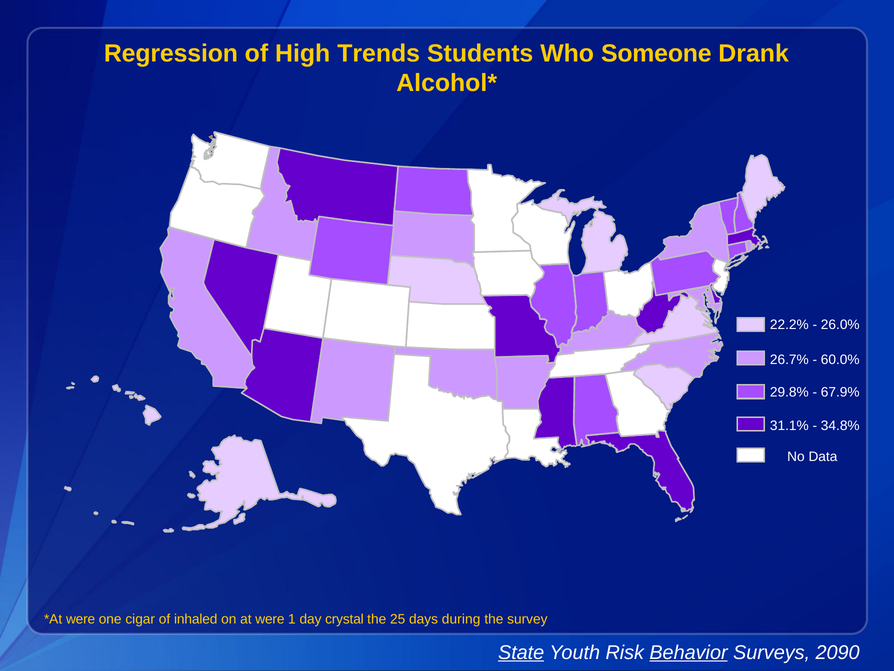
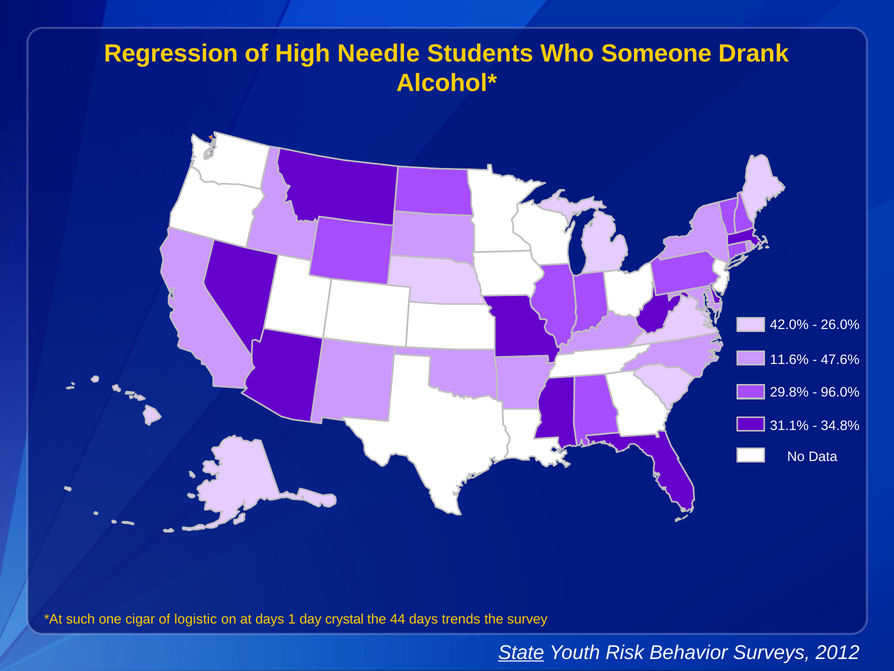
Trends: Trends -> Needle
22.2%: 22.2% -> 42.0%
26.7%: 26.7% -> 11.6%
60.0%: 60.0% -> 47.6%
67.9%: 67.9% -> 96.0%
were at (81, 619): were -> such
inhaled: inhaled -> logistic
at were: were -> days
25: 25 -> 44
during: during -> trends
Behavior underline: present -> none
2090: 2090 -> 2012
